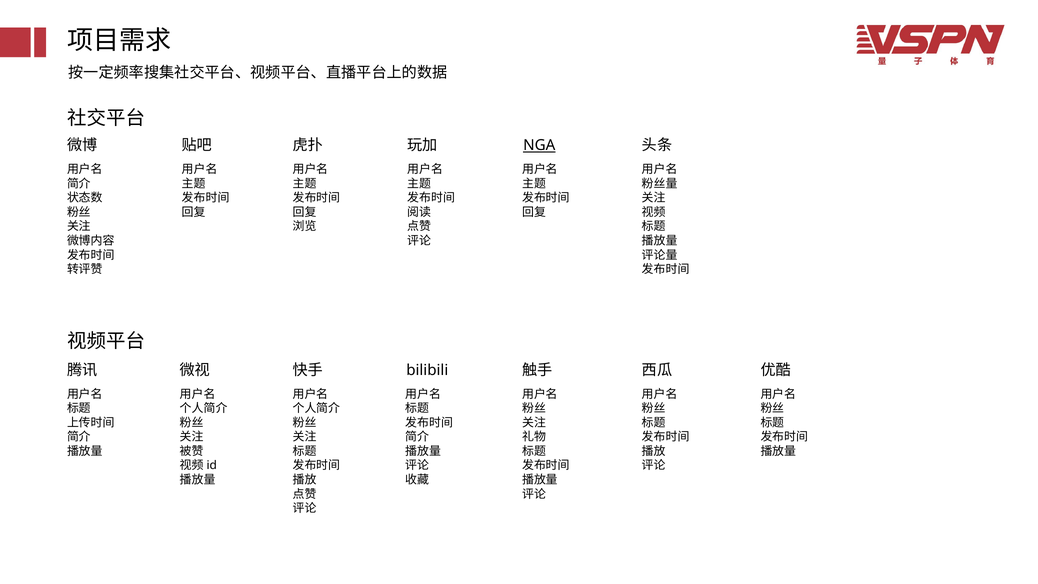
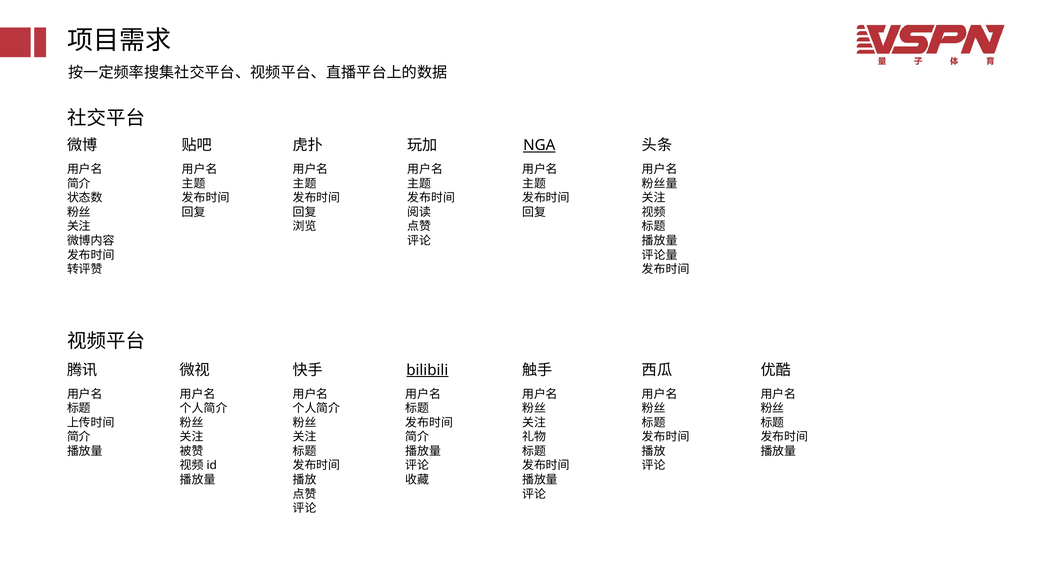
bilibili underline: none -> present
